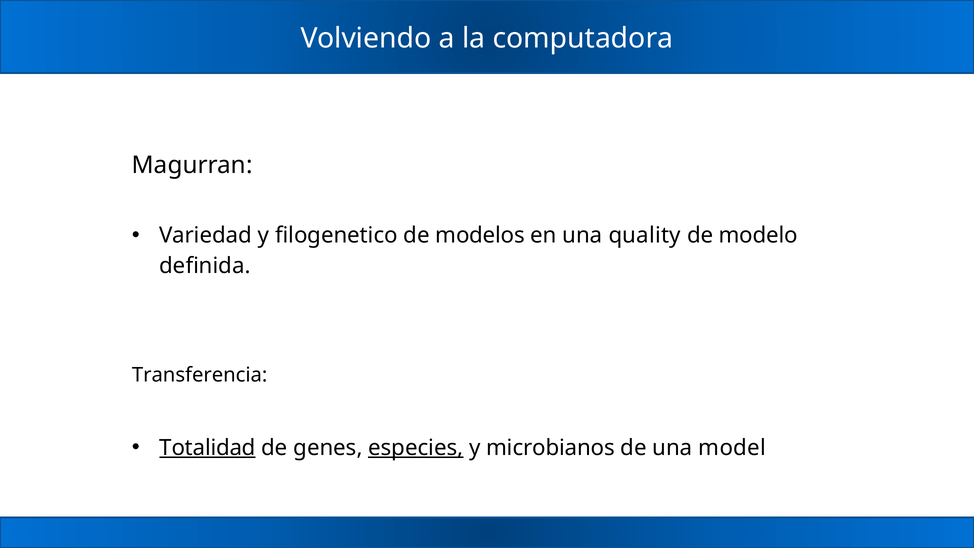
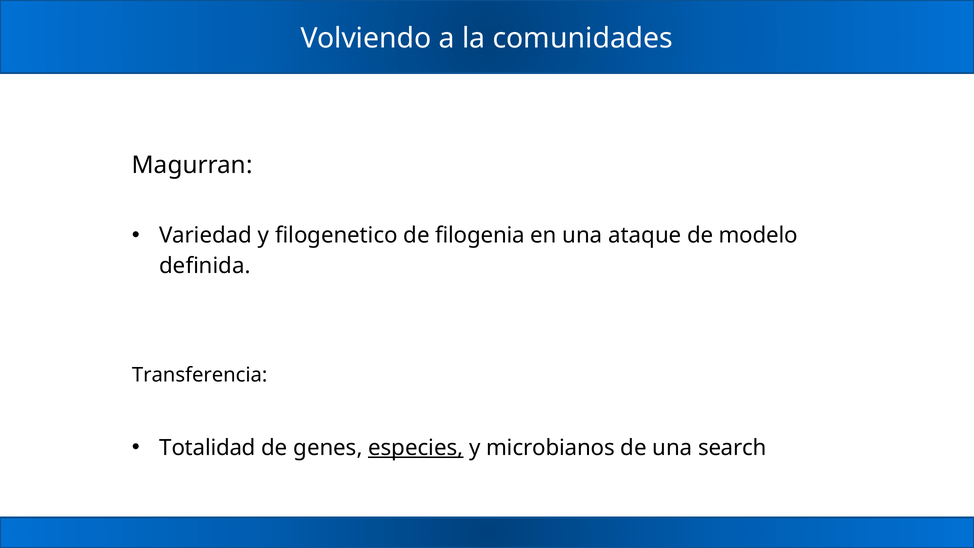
computadora: computadora -> comunidades
modelos: modelos -> filogenia
quality: quality -> ataque
Totalidad underline: present -> none
model: model -> search
